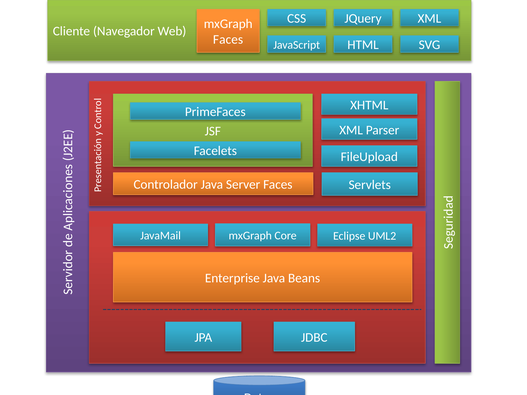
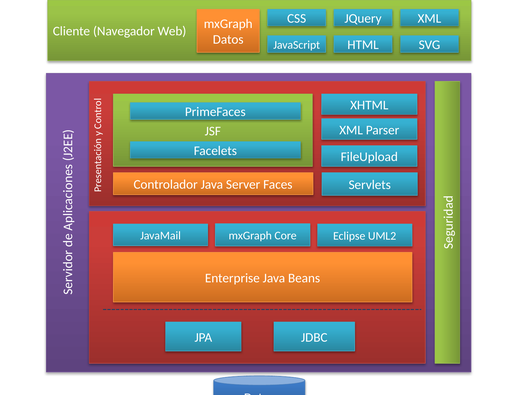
Faces at (228, 40): Faces -> Datos
